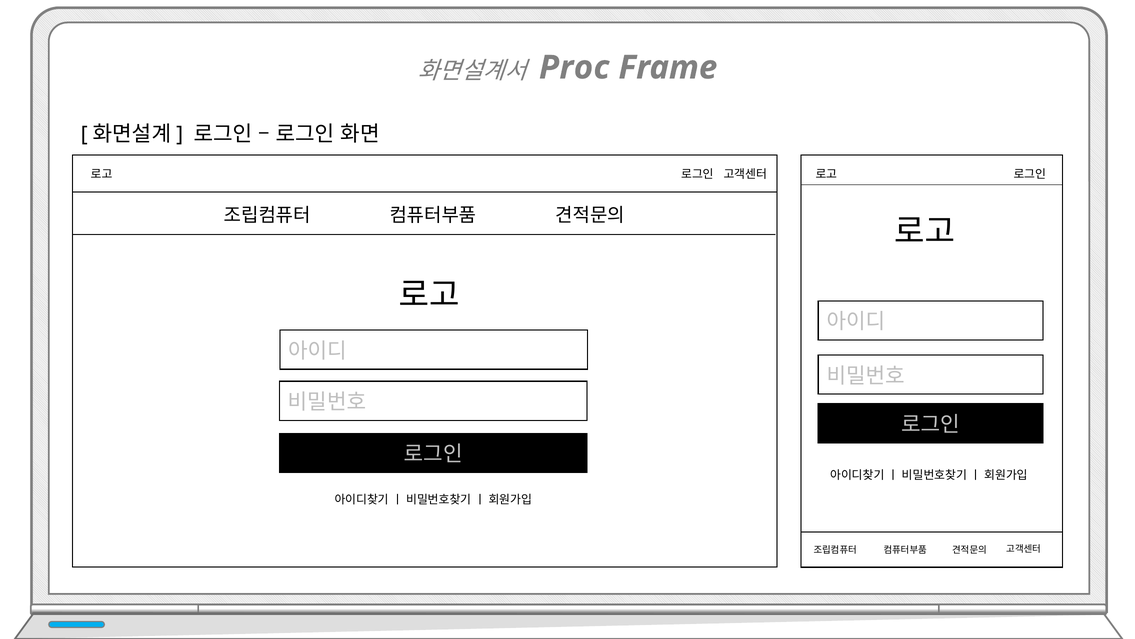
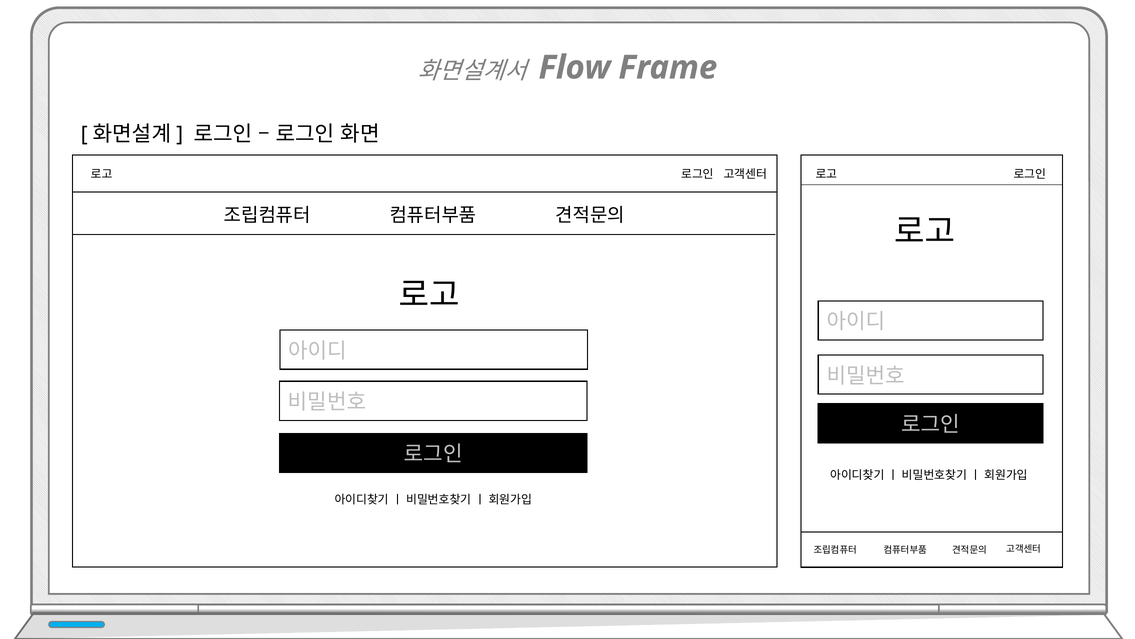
Proc: Proc -> Flow
